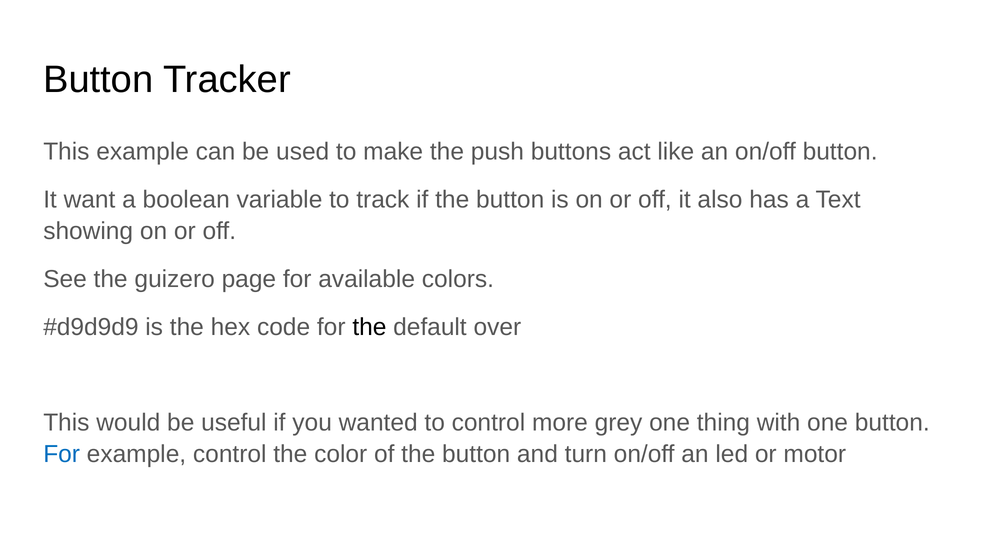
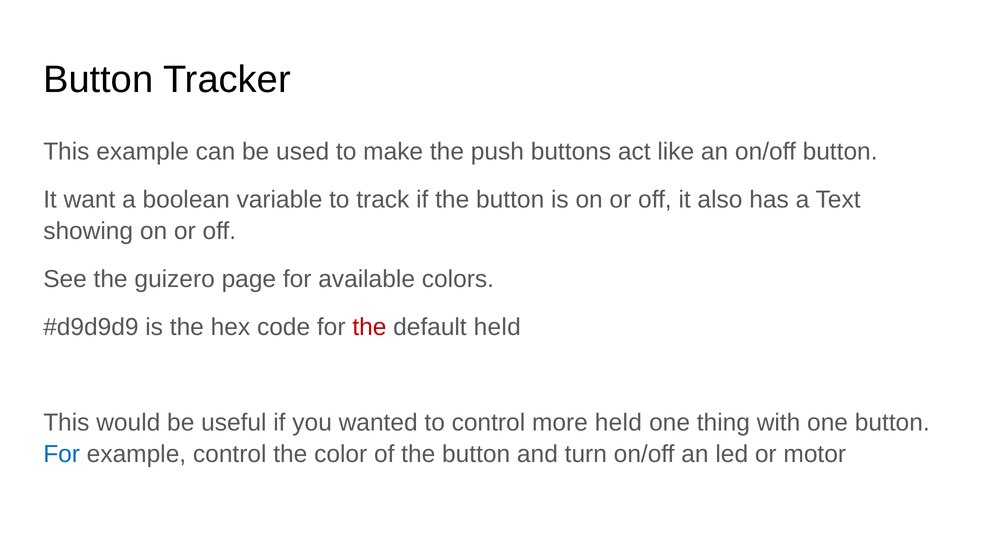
the at (369, 327) colour: black -> red
default over: over -> held
more grey: grey -> held
